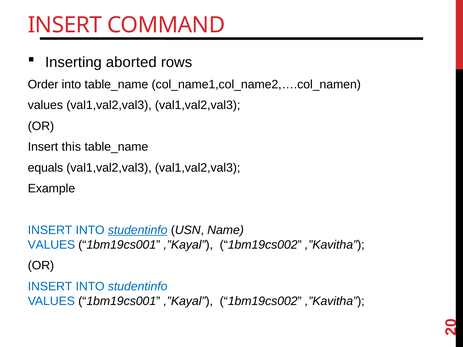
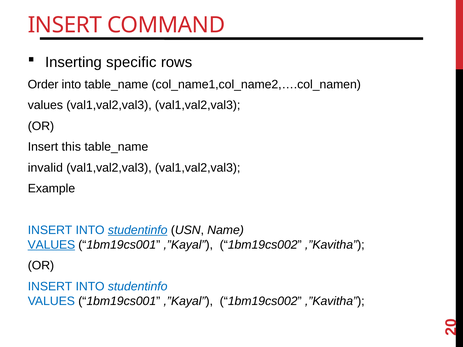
aborted: aborted -> specific
equals: equals -> invalid
VALUES at (51, 245) underline: none -> present
